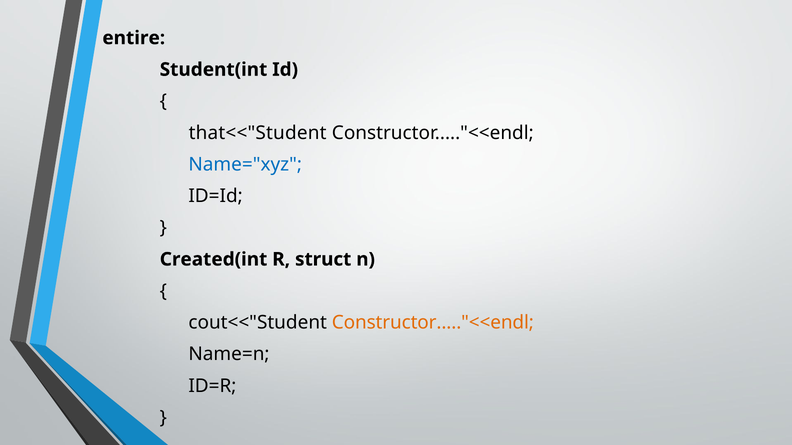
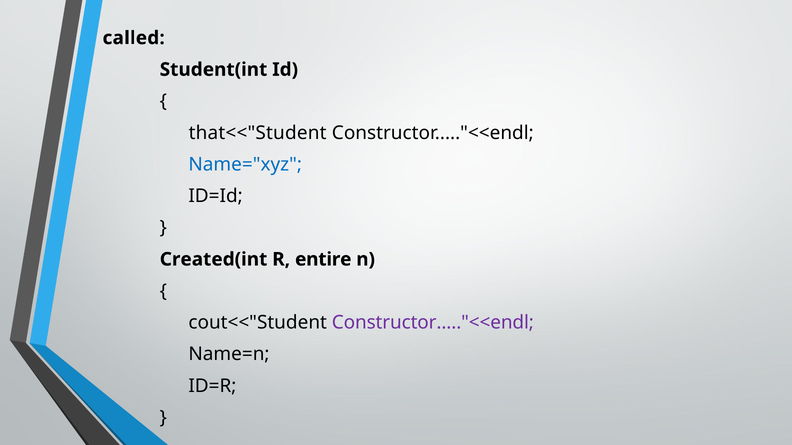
entire: entire -> called
struct: struct -> entire
Constructor....."<<endl at (433, 323) colour: orange -> purple
